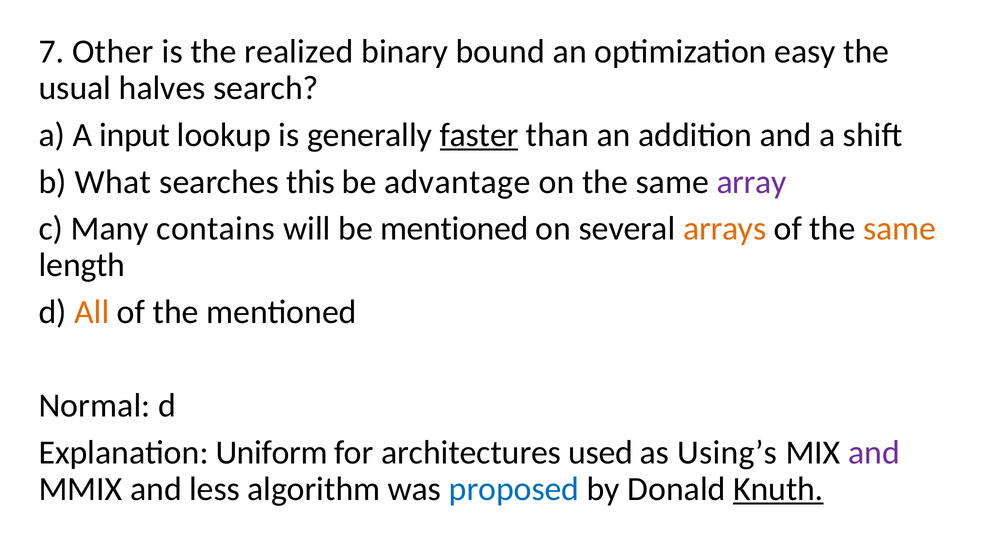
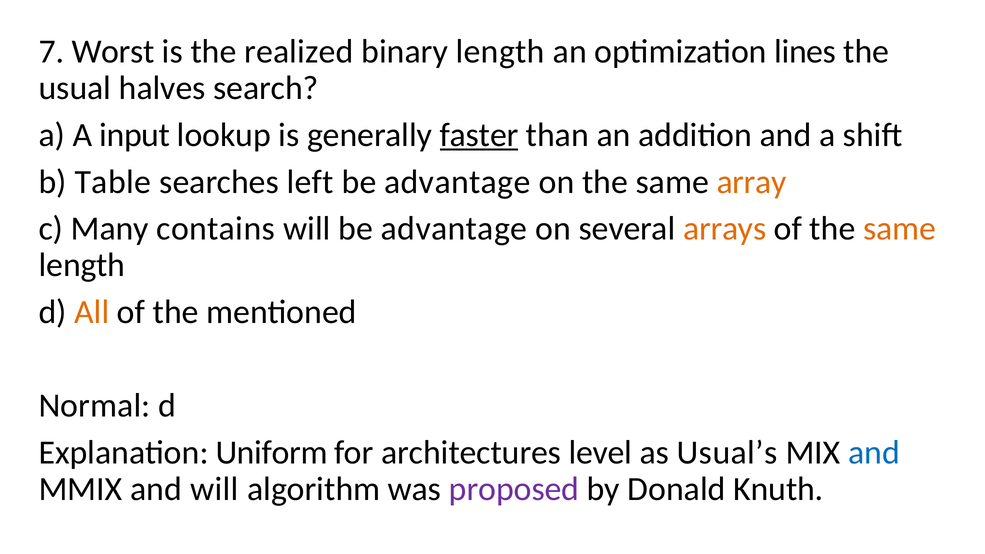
Other: Other -> Worst
binary bound: bound -> length
easy: easy -> lines
What: What -> Table
this: this -> left
array colour: purple -> orange
will be mentioned: mentioned -> advantage
used: used -> level
Using’s: Using’s -> Usual’s
and at (874, 453) colour: purple -> blue
and less: less -> will
proposed colour: blue -> purple
Knuth underline: present -> none
